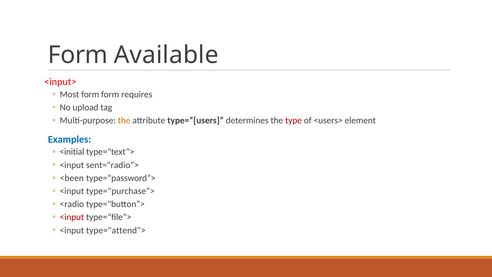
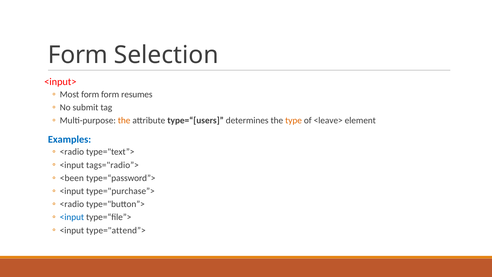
Available: Available -> Selection
requires: requires -> resumes
upload: upload -> submit
type colour: red -> orange
<users>: <users> -> <leave>
<initial at (72, 152): <initial -> <radio
sent="radio”>: sent="radio”> -> tags="radio”>
<input at (72, 217) colour: red -> blue
